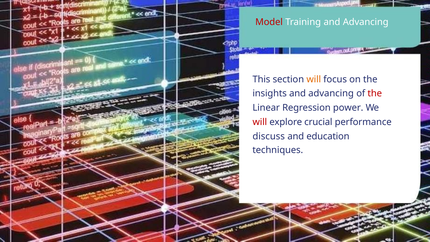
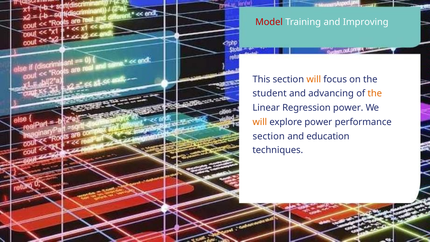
Training and Advancing: Advancing -> Improving
insights: insights -> student
the at (375, 94) colour: red -> orange
will at (260, 122) colour: red -> orange
explore crucial: crucial -> power
discuss at (269, 136): discuss -> section
